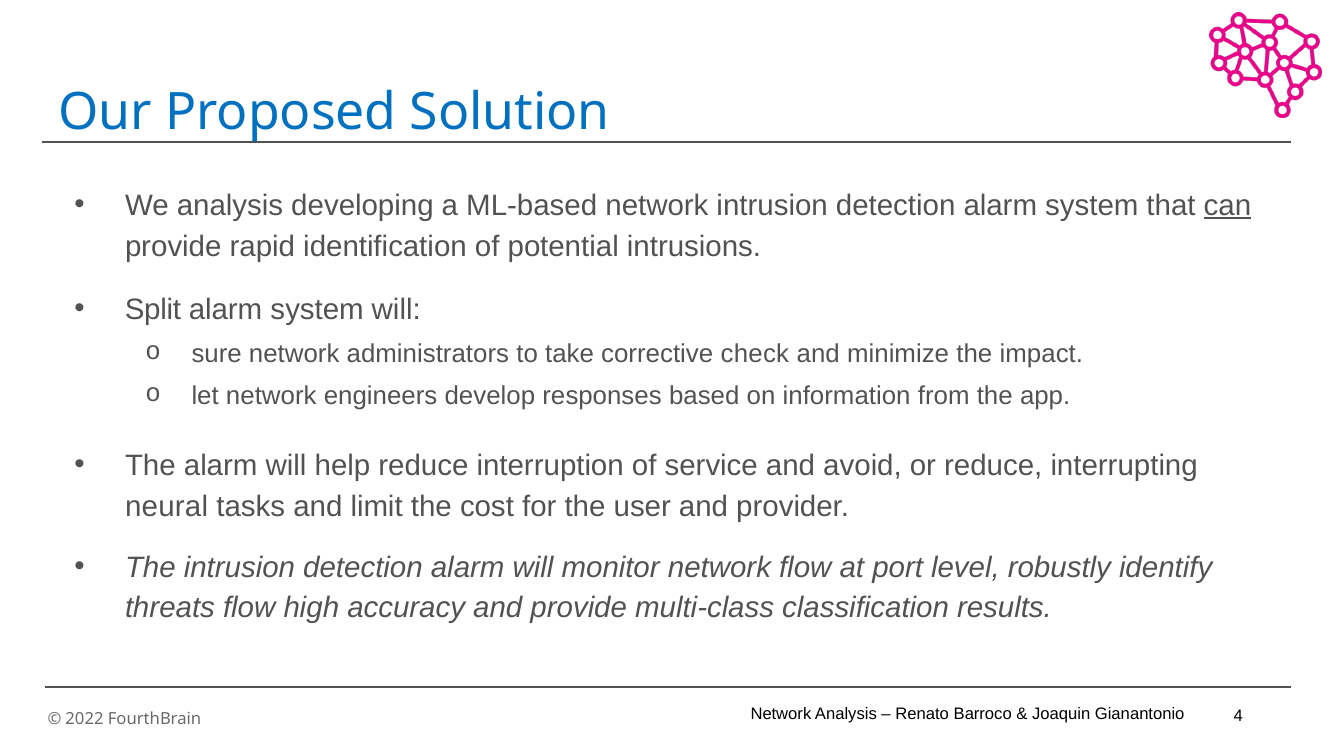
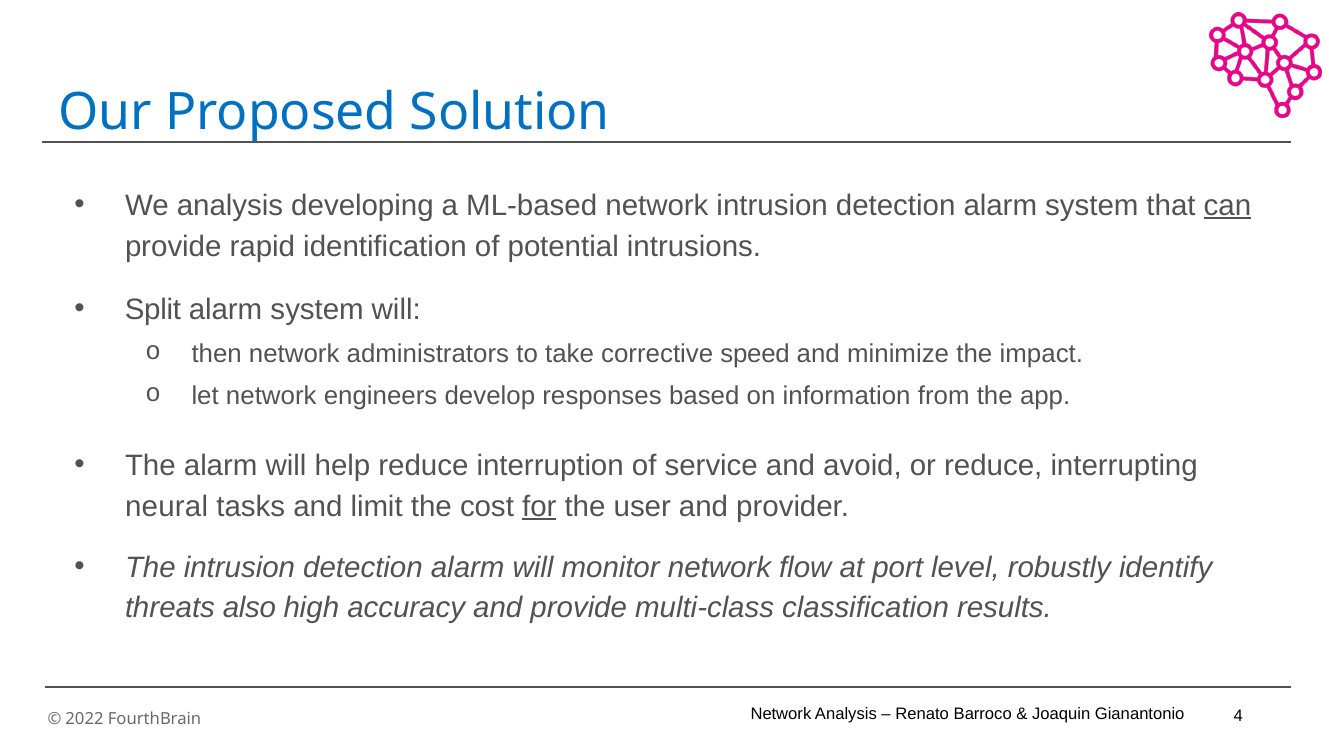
sure: sure -> then
check: check -> speed
for underline: none -> present
threats flow: flow -> also
